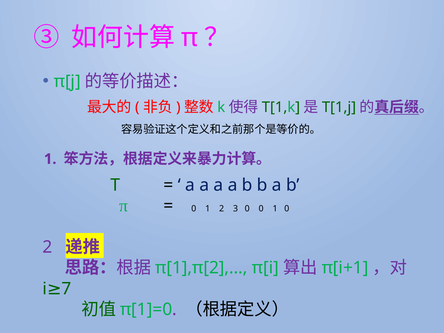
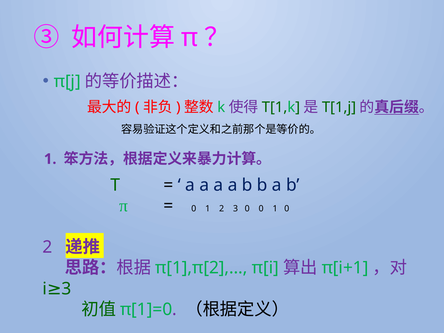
7 at (66, 289): 7 -> 3
